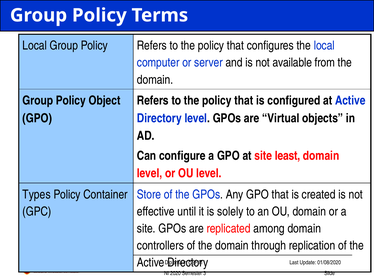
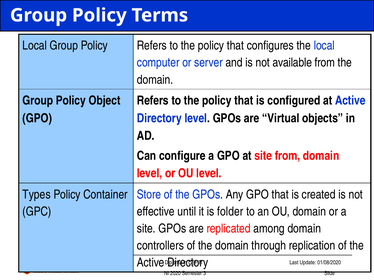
site least: least -> from
solely: solely -> folder
